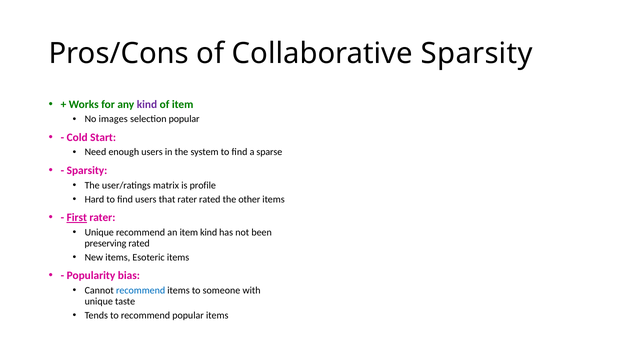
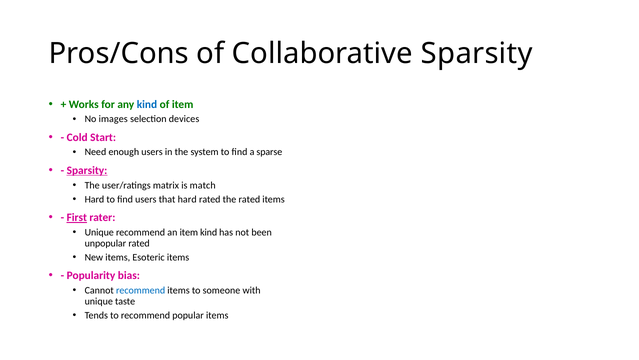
kind at (147, 104) colour: purple -> blue
selection popular: popular -> devices
Sparsity at (87, 170) underline: none -> present
profile: profile -> match
that rater: rater -> hard
the other: other -> rated
preserving: preserving -> unpopular
